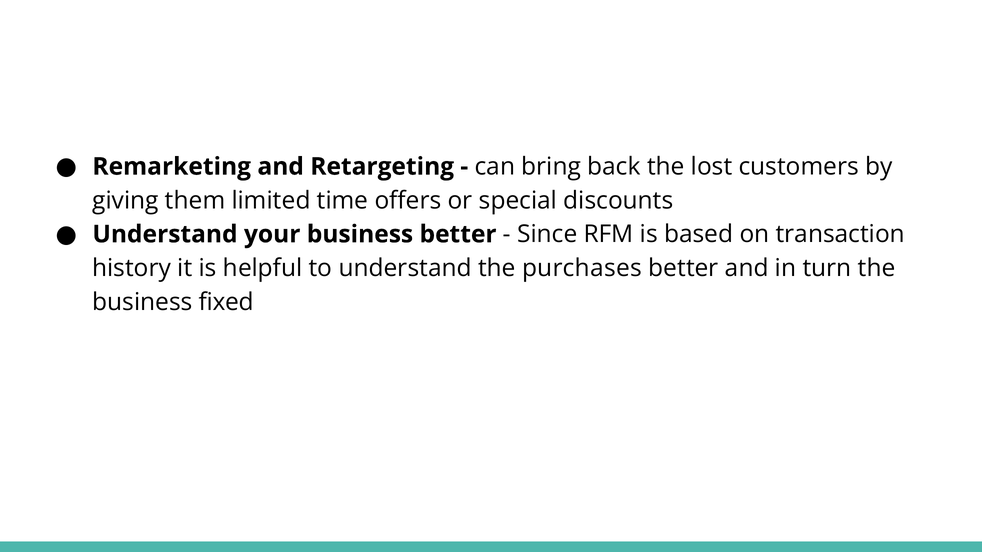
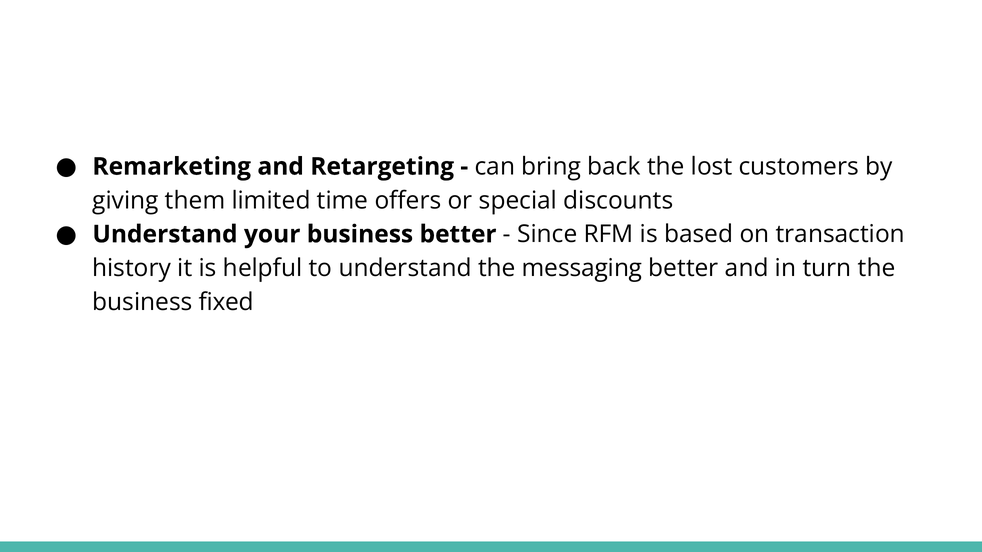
purchases: purchases -> messaging
